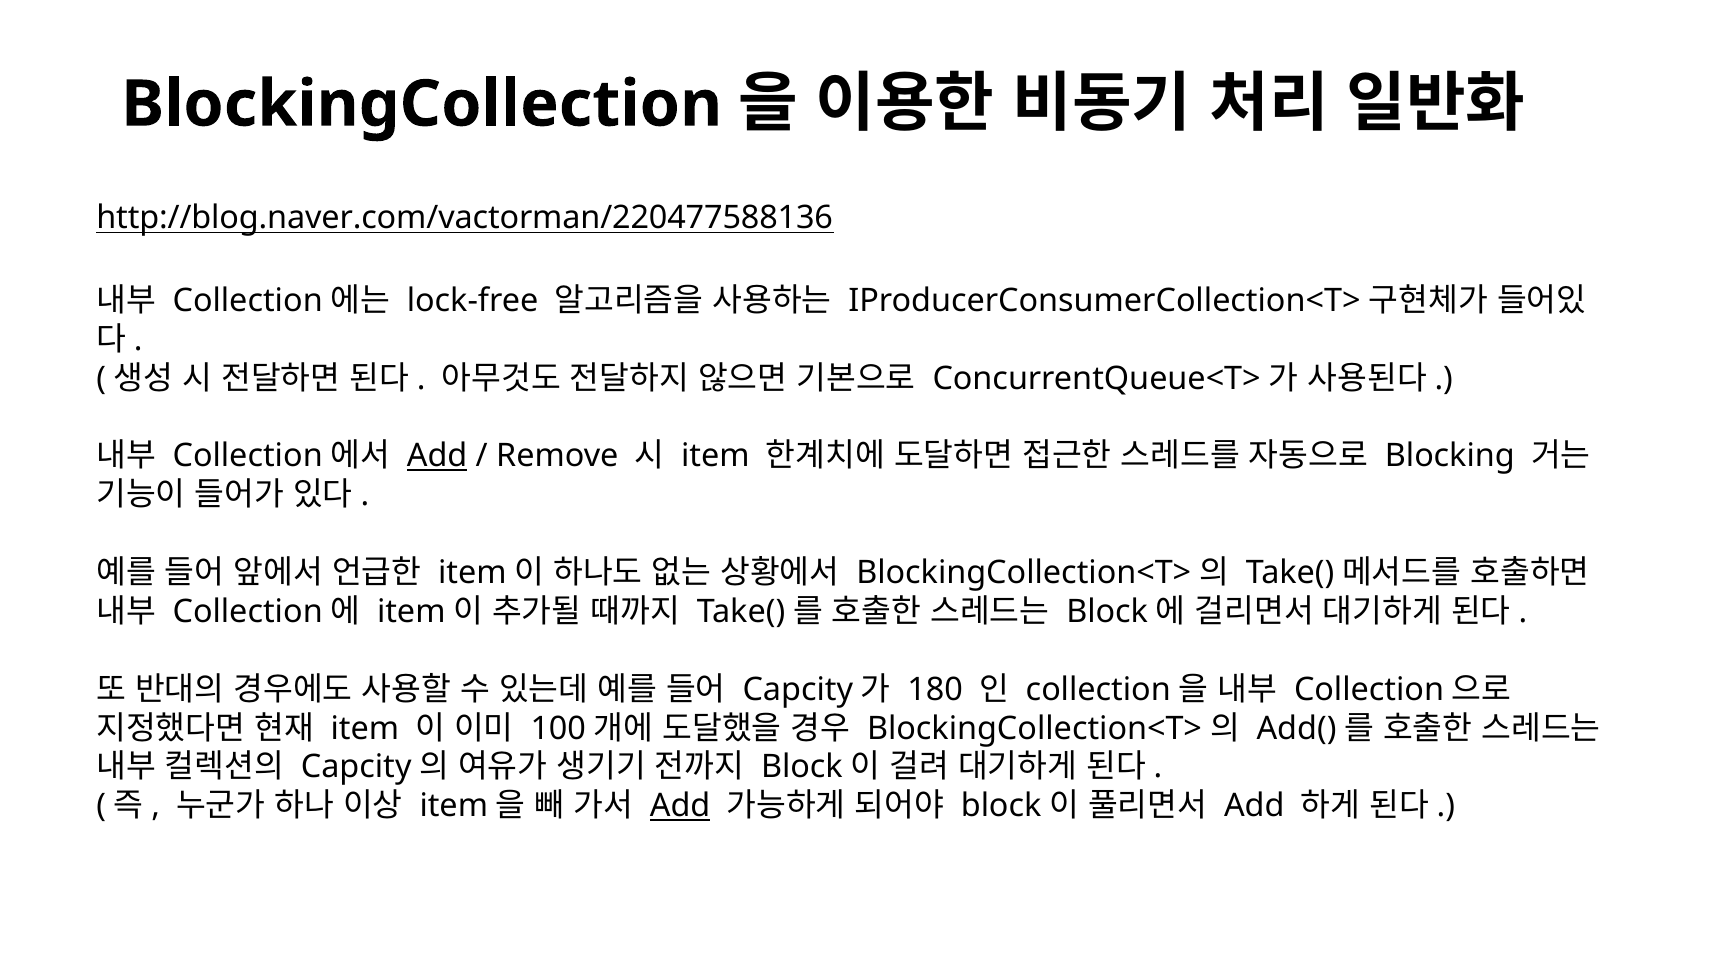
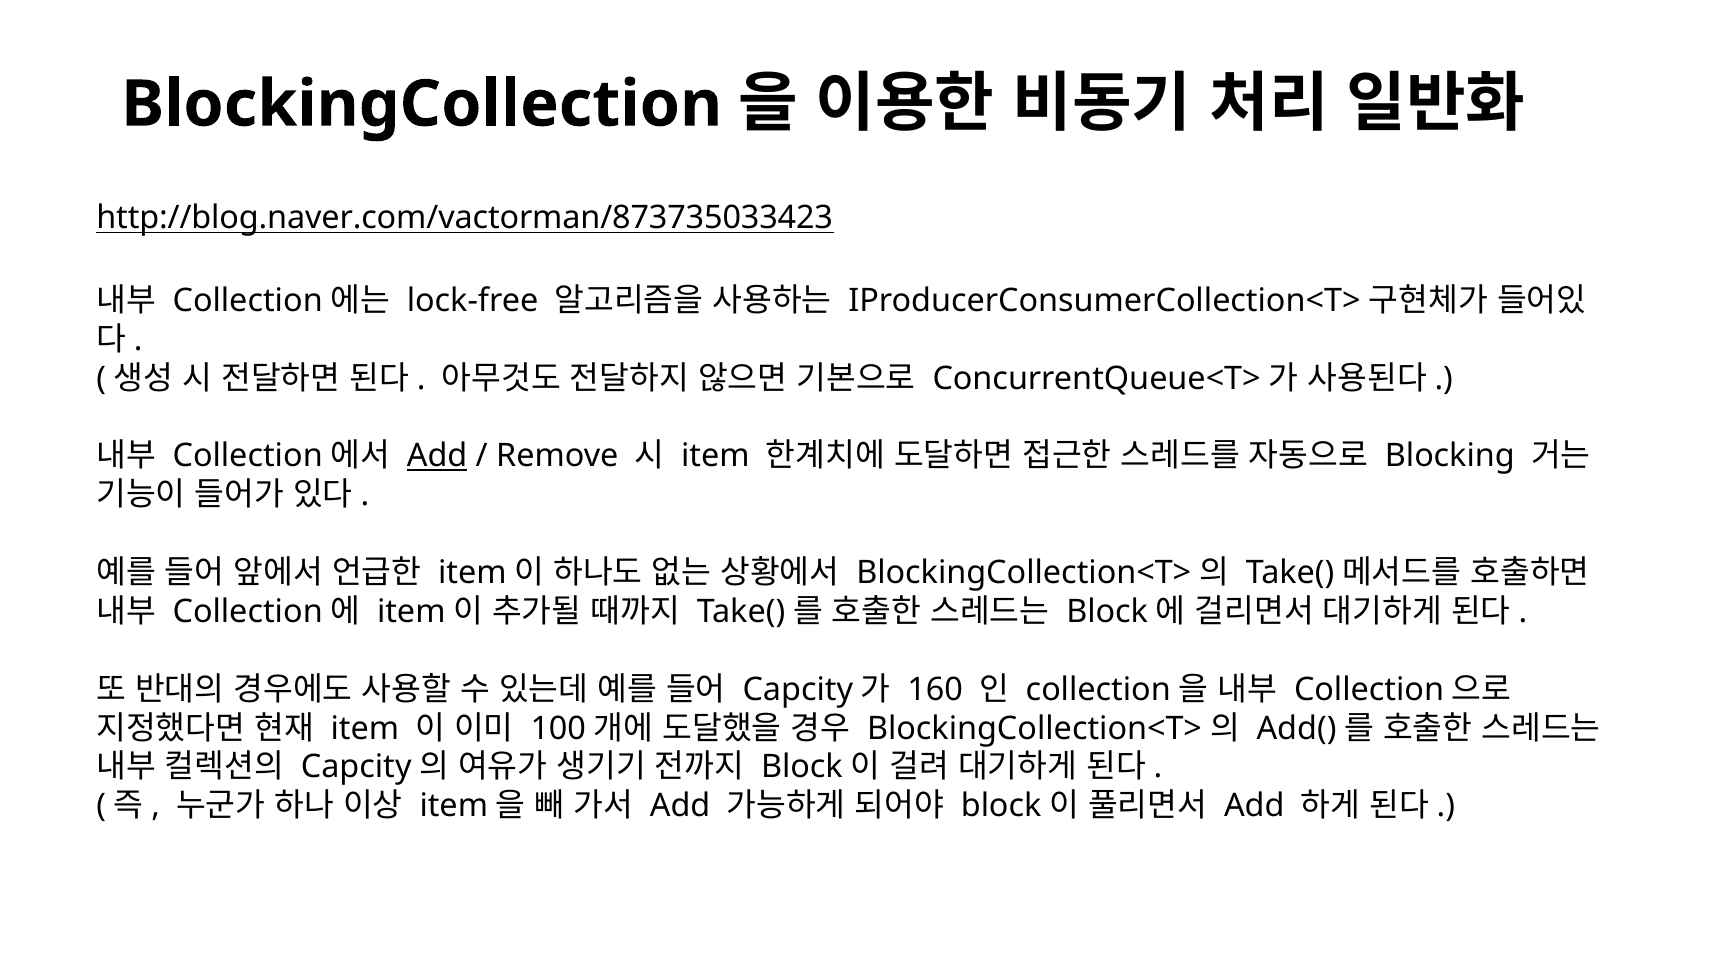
http://blog.naver.com/vactorman/220477588136: http://blog.naver.com/vactorman/220477588136 -> http://blog.naver.com/vactorman/873735033423
180: 180 -> 160
Add at (680, 806) underline: present -> none
